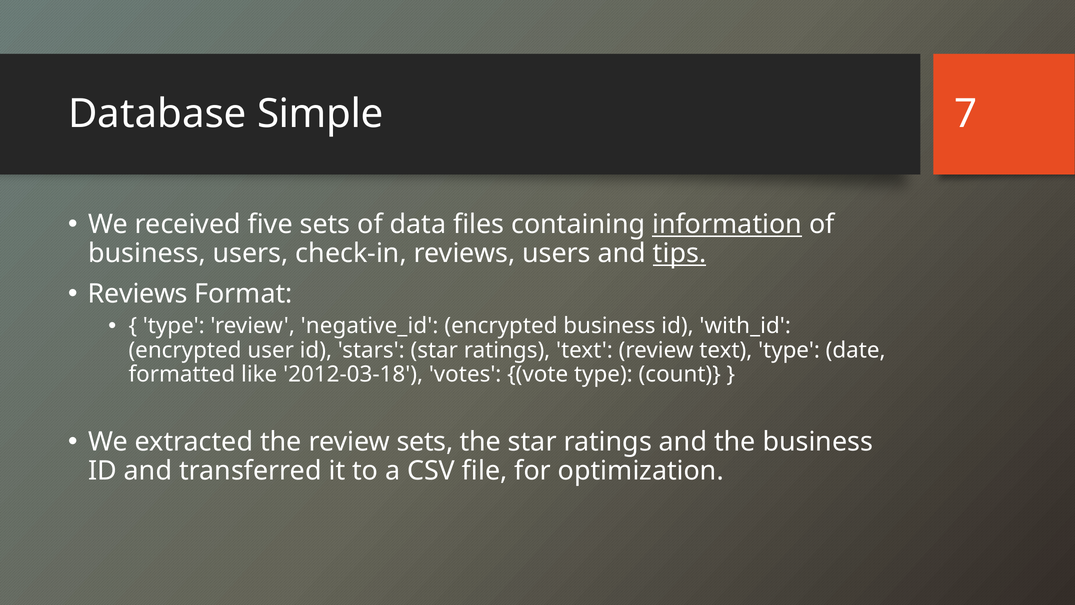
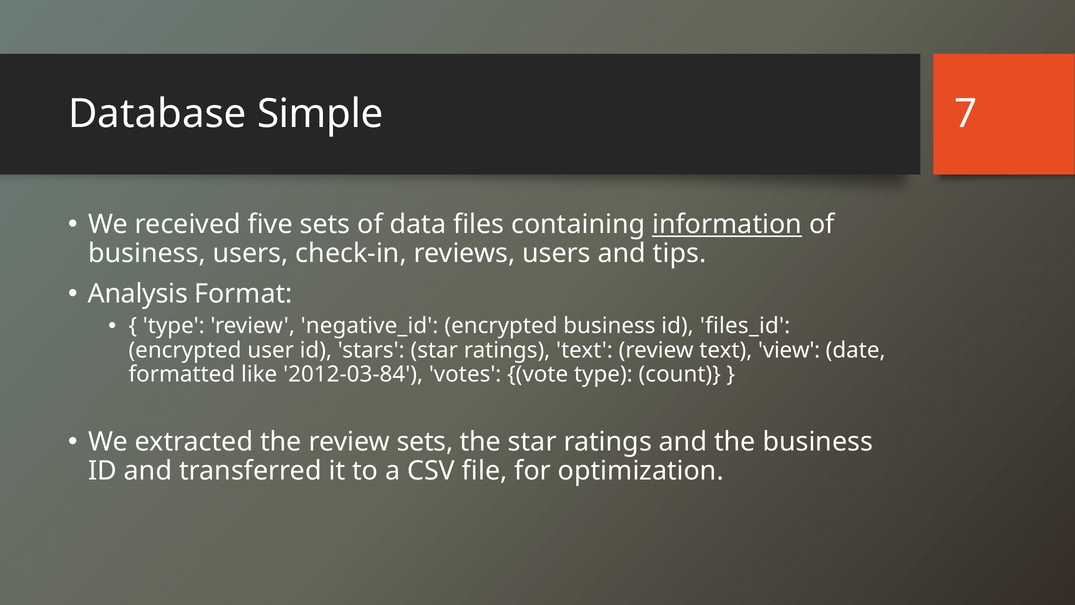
tips underline: present -> none
Reviews at (138, 294): Reviews -> Analysis
with_id: with_id -> files_id
text type: type -> view
2012-03-18: 2012-03-18 -> 2012-03-84
